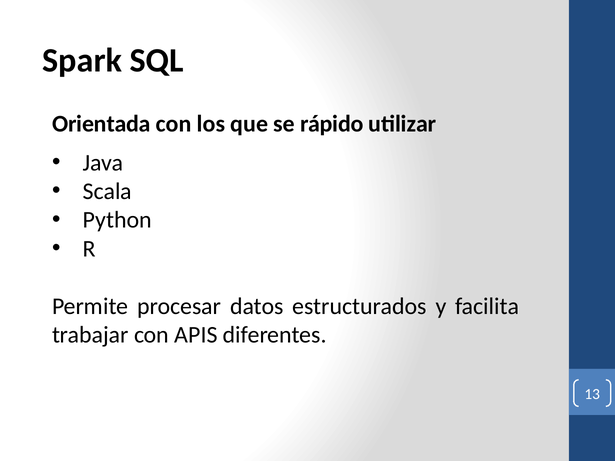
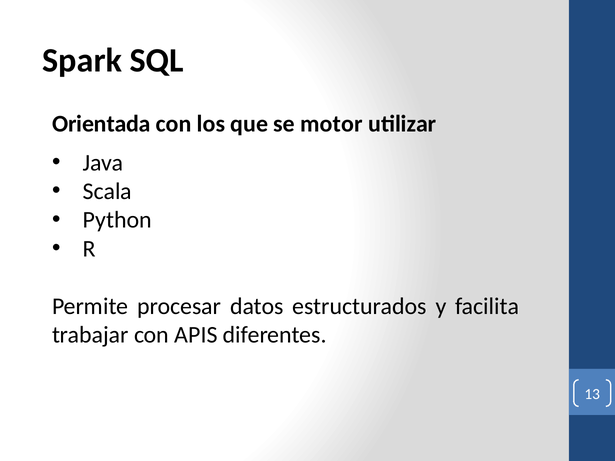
rápido: rápido -> motor
